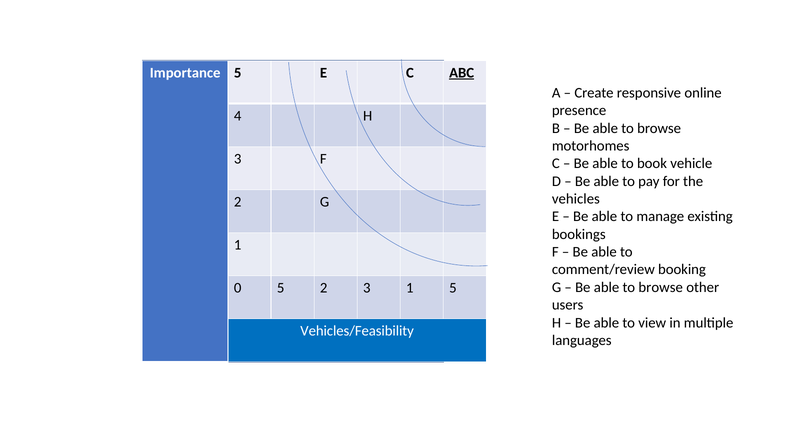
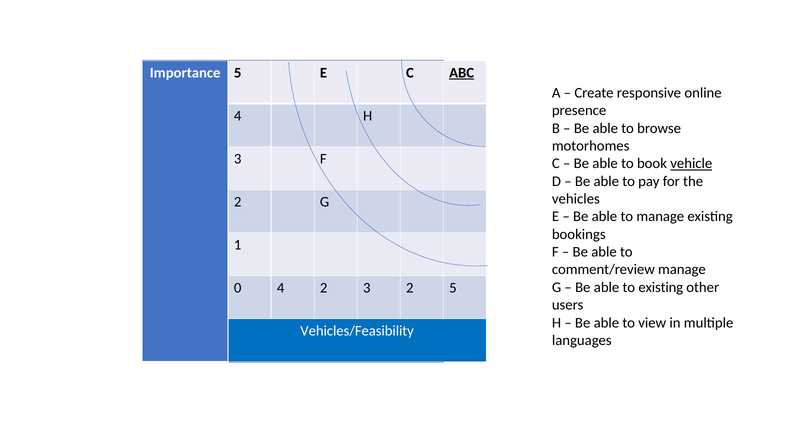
vehicle underline: none -> present
comment/review booking: booking -> manage
browse at (661, 287): browse -> existing
0 5: 5 -> 4
3 1: 1 -> 2
